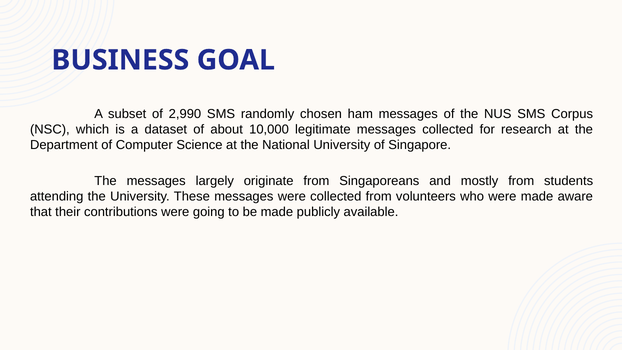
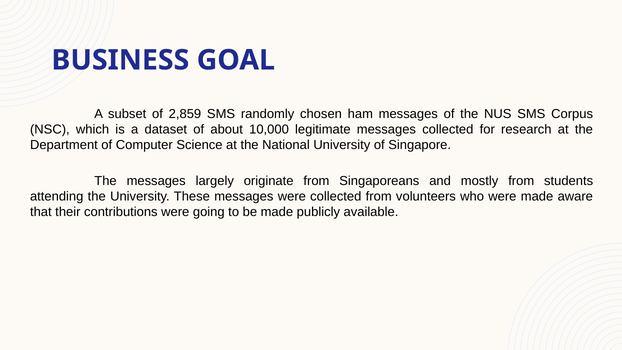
2,990: 2,990 -> 2,859
